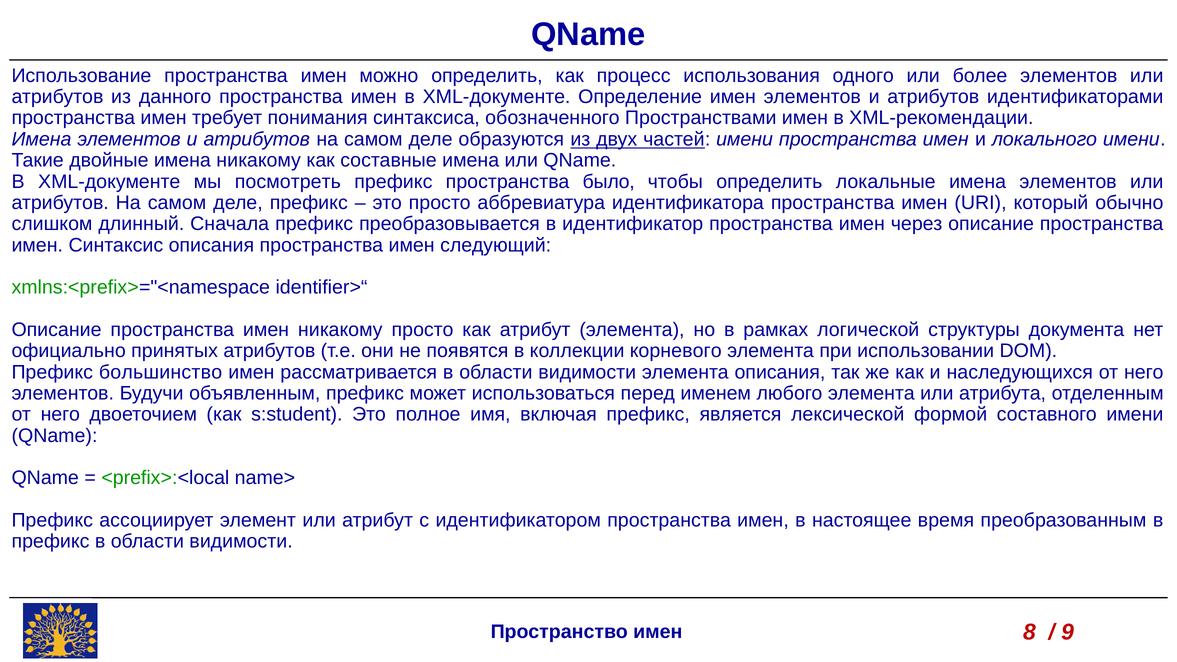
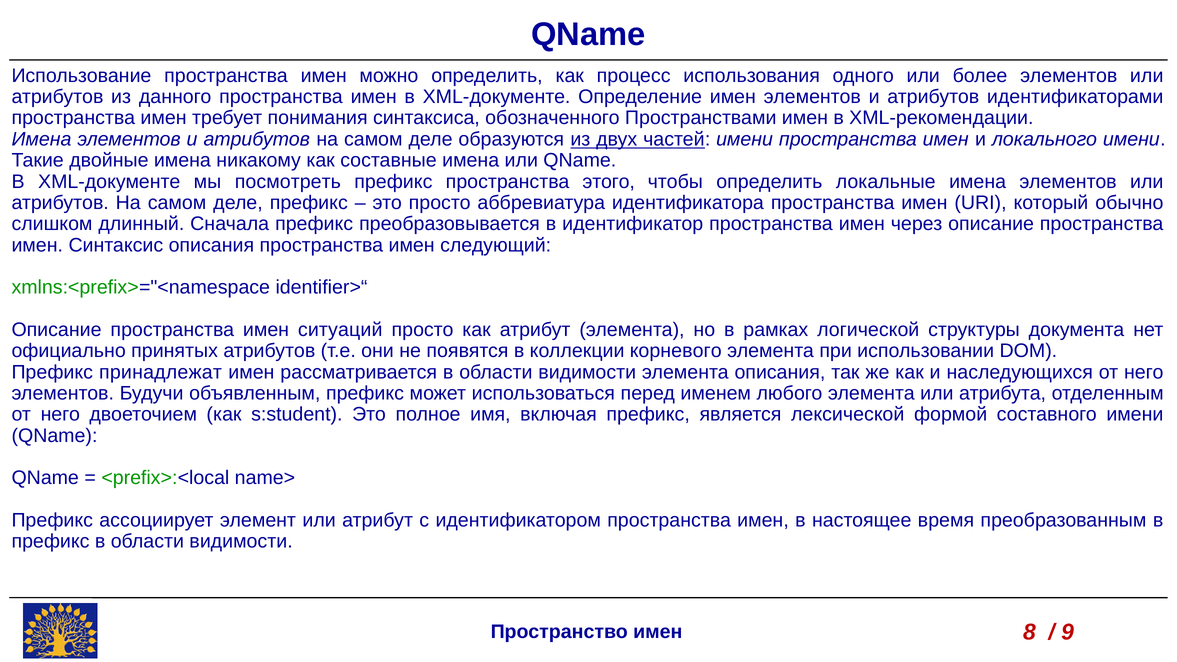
было: было -> этого
имен никакому: никакому -> ситуаций
большинство: большинство -> принадлежат
